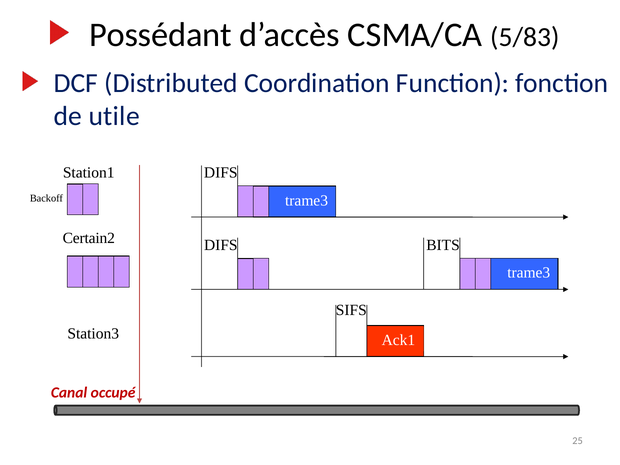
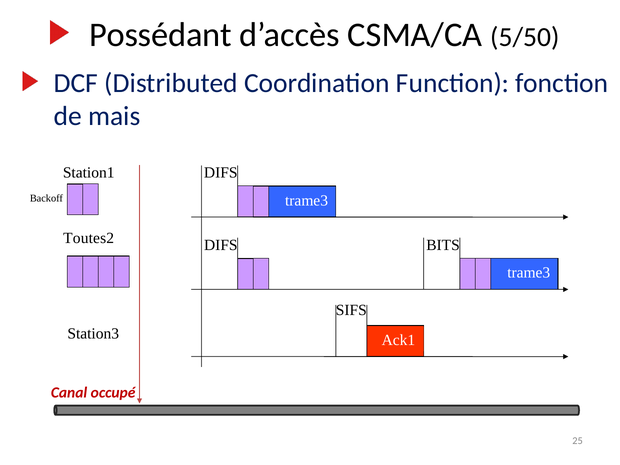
5/83: 5/83 -> 5/50
utile: utile -> mais
Certain2: Certain2 -> Toutes2
